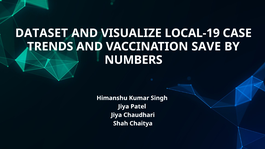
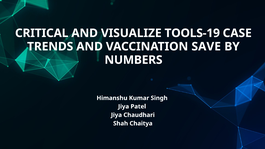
DATASET: DATASET -> CRITICAL
LOCAL-19: LOCAL-19 -> TOOLS-19
